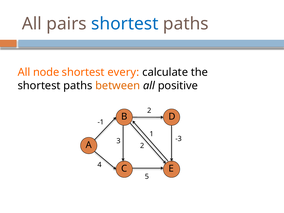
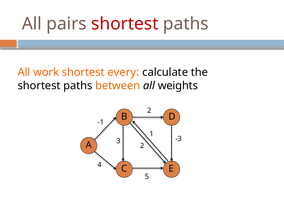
shortest at (125, 24) colour: blue -> red
node: node -> work
positive: positive -> weights
